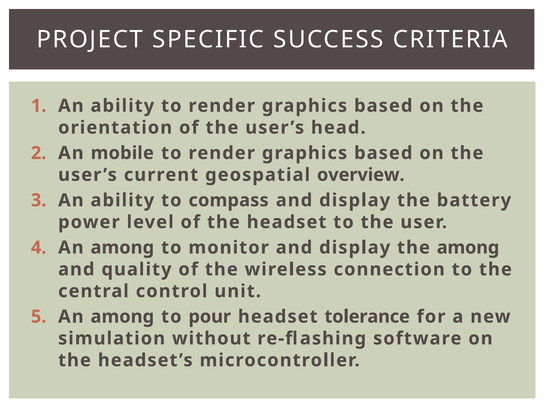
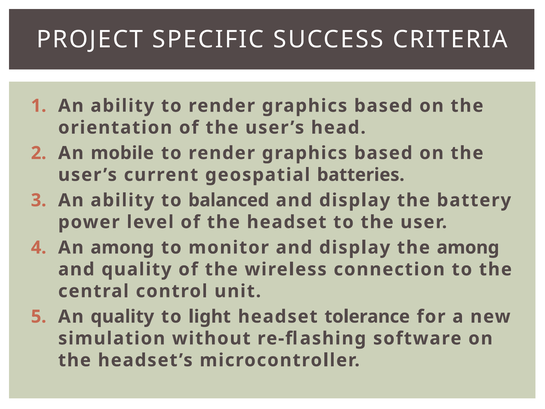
overview: overview -> batteries
compass: compass -> balanced
among at (122, 316): among -> quality
pour: pour -> light
